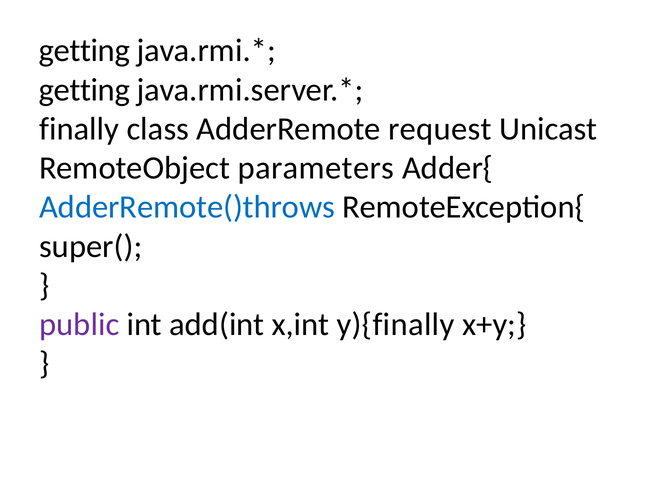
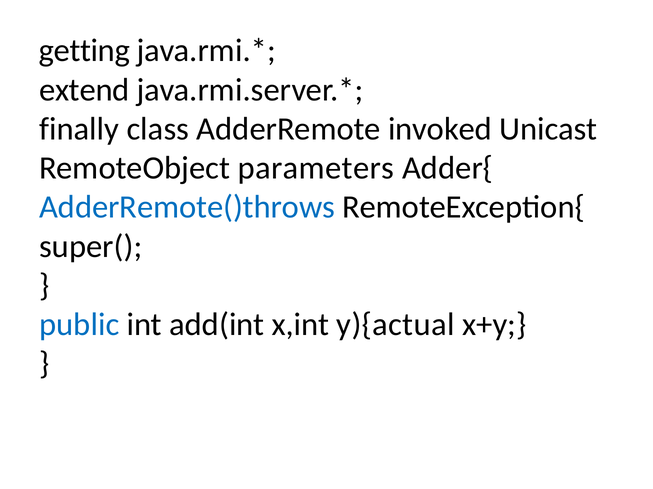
getting at (84, 90): getting -> extend
request: request -> invoked
public colour: purple -> blue
y){finally: y){finally -> y){actual
